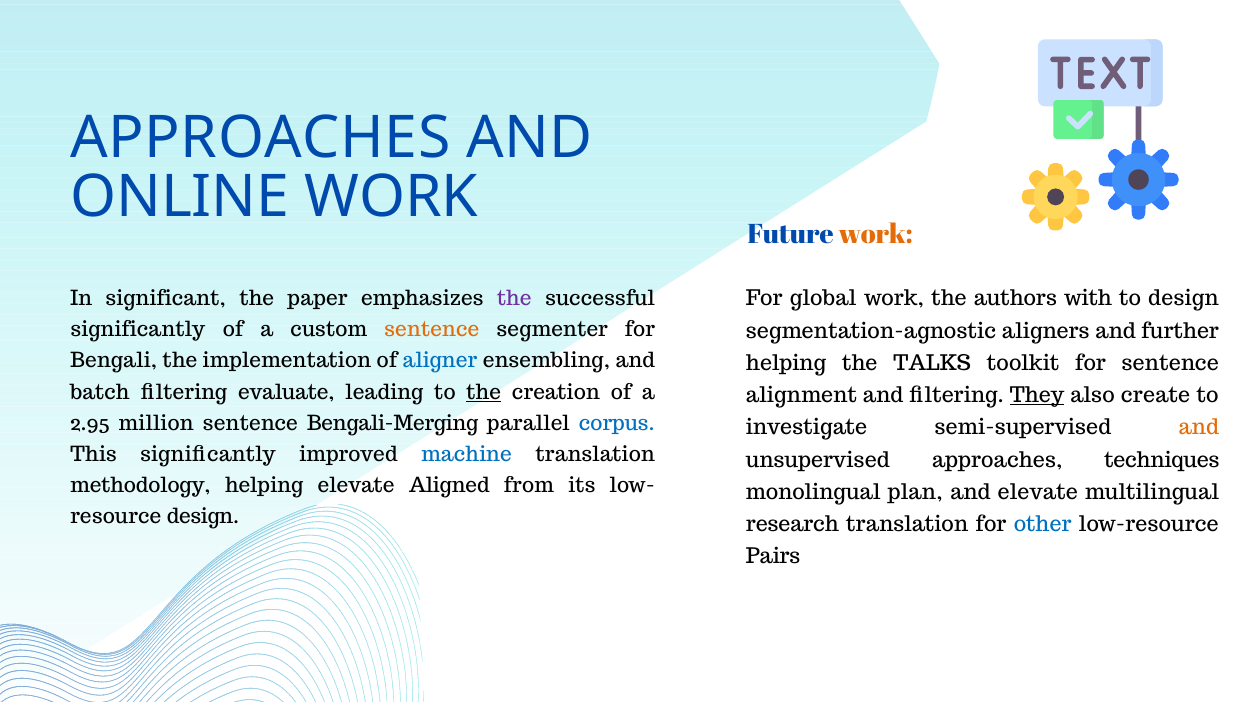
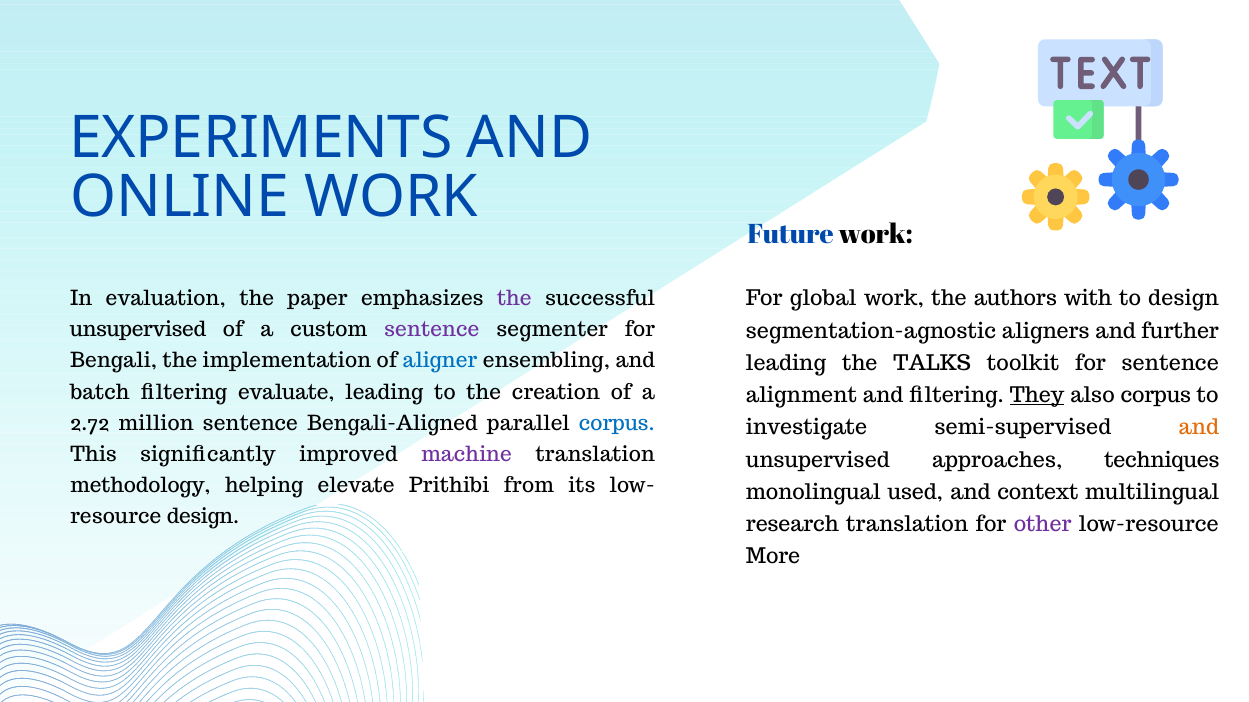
APPROACHES at (260, 138): APPROACHES -> EXPERIMENTS
work at (876, 235) colour: orange -> black
significant: significant -> evaluation
significantly at (138, 330): significantly -> unsupervised
sentence at (432, 330) colour: orange -> purple
helping at (786, 364): helping -> leading
the at (484, 393) underline: present -> none
also create: create -> corpus
2.95: 2.95 -> 2.72
Bengali-Merging: Bengali-Merging -> Bengali-Aligned
machine colour: blue -> purple
Aligned: Aligned -> Prithibi
plan: plan -> used
and elevate: elevate -> context
other colour: blue -> purple
Pairs: Pairs -> More
